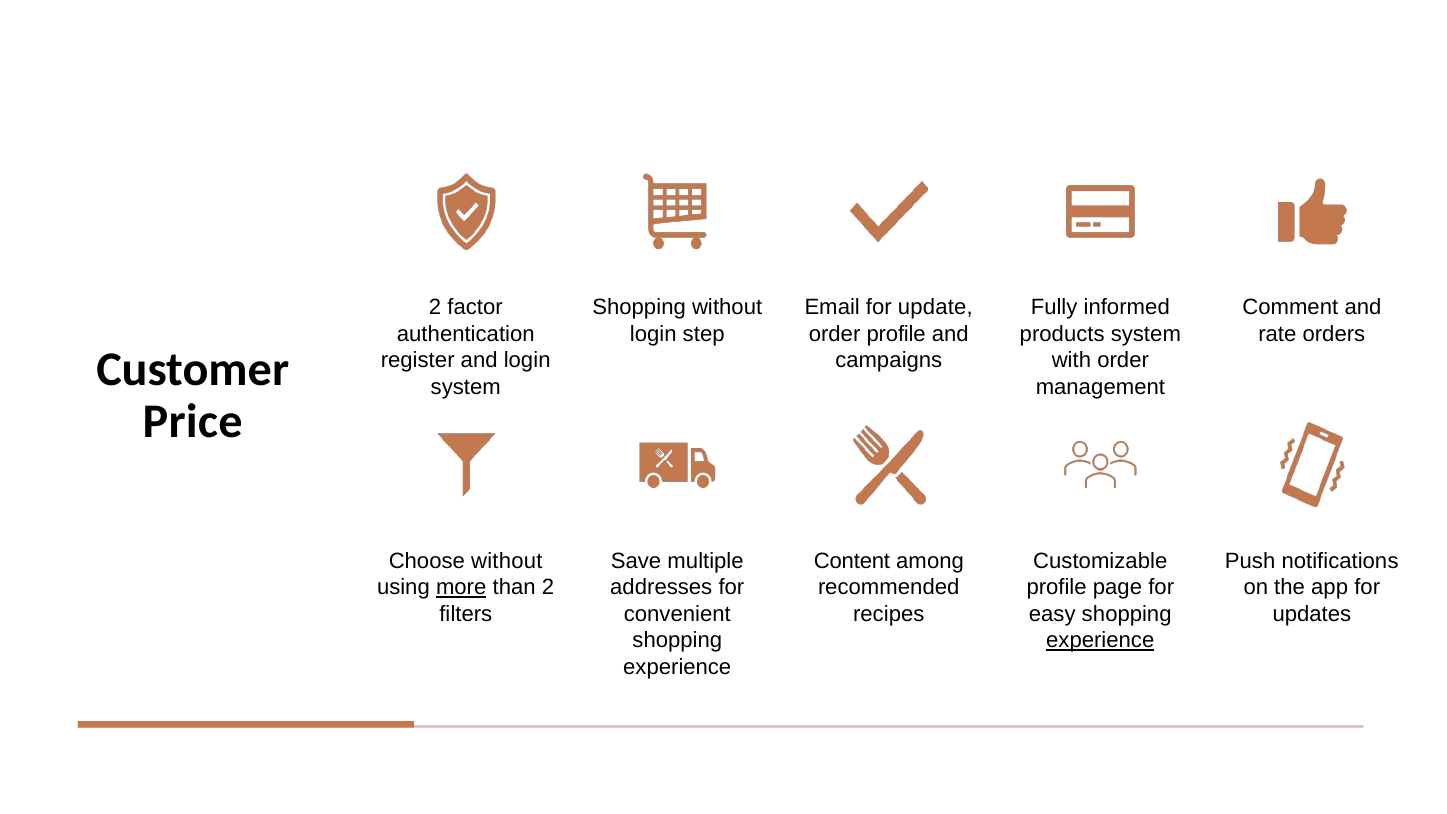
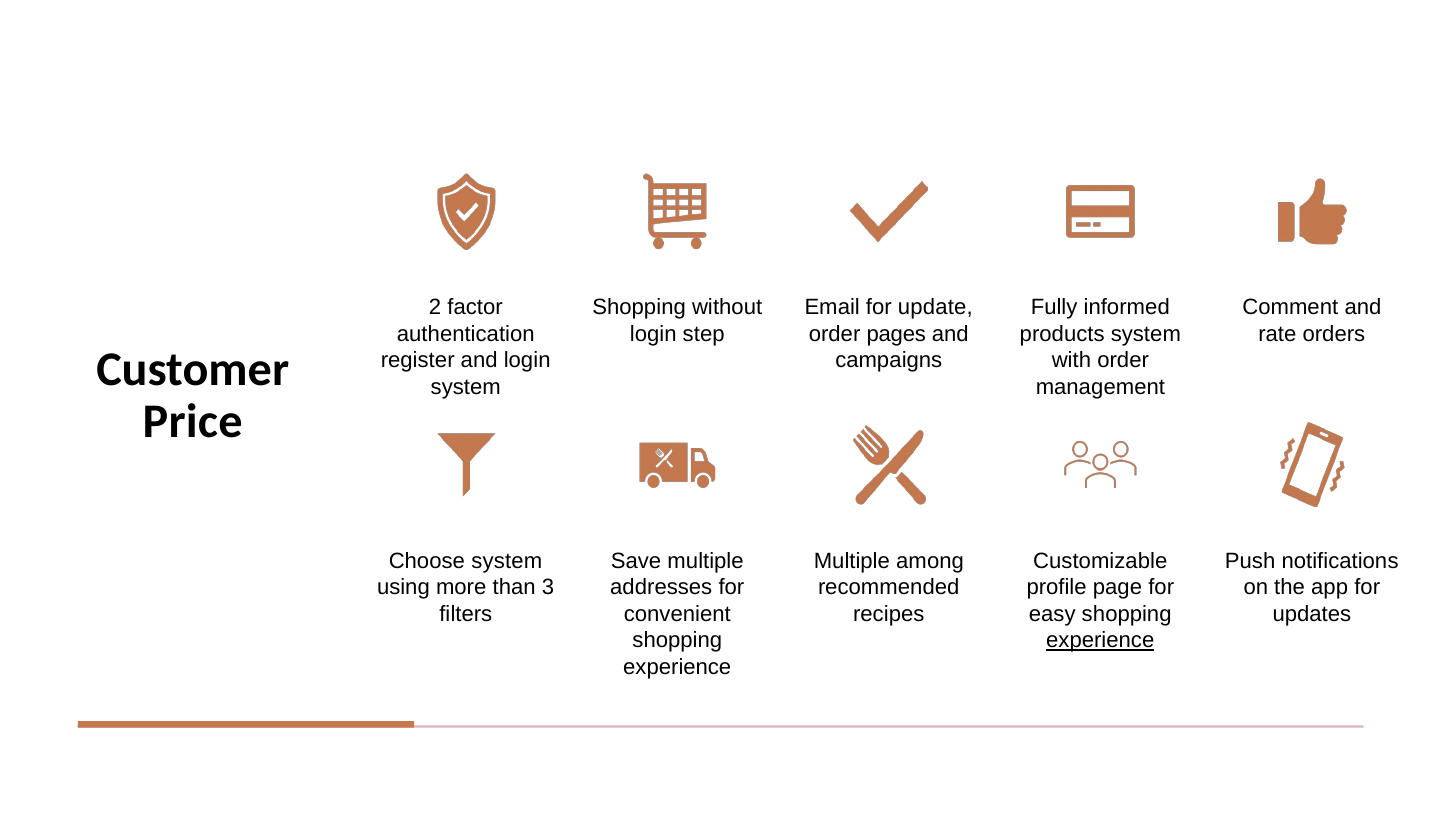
order profile: profile -> pages
Choose without: without -> system
Content at (852, 561): Content -> Multiple
more underline: present -> none
than 2: 2 -> 3
